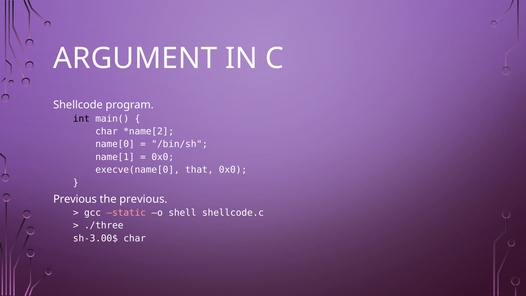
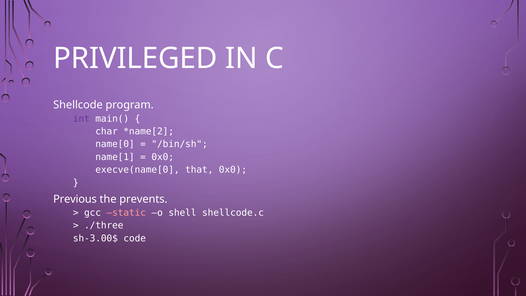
ARGUMENT: ARGUMENT -> PRIVILEGED
int colour: black -> purple
the previous: previous -> prevents
sh-3.00$ char: char -> code
